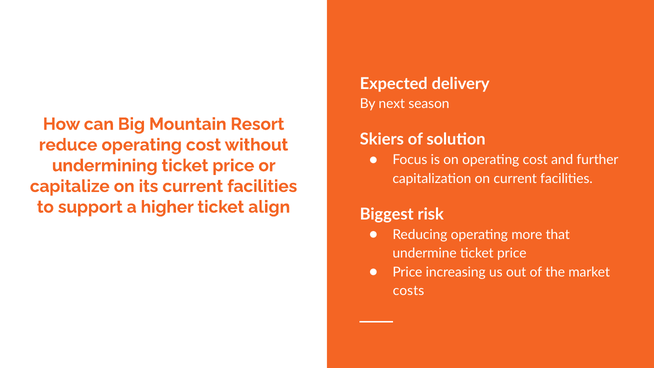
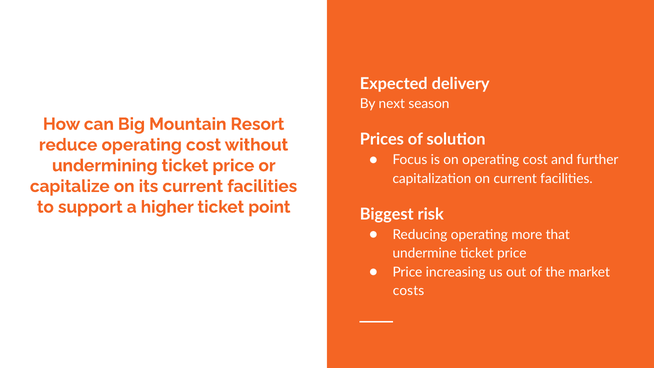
Skiers: Skiers -> Prices
align: align -> point
